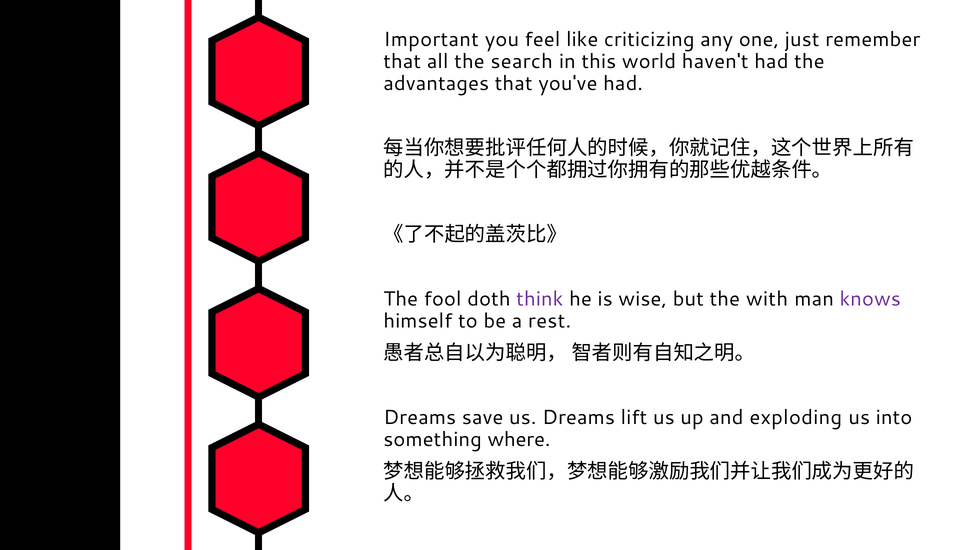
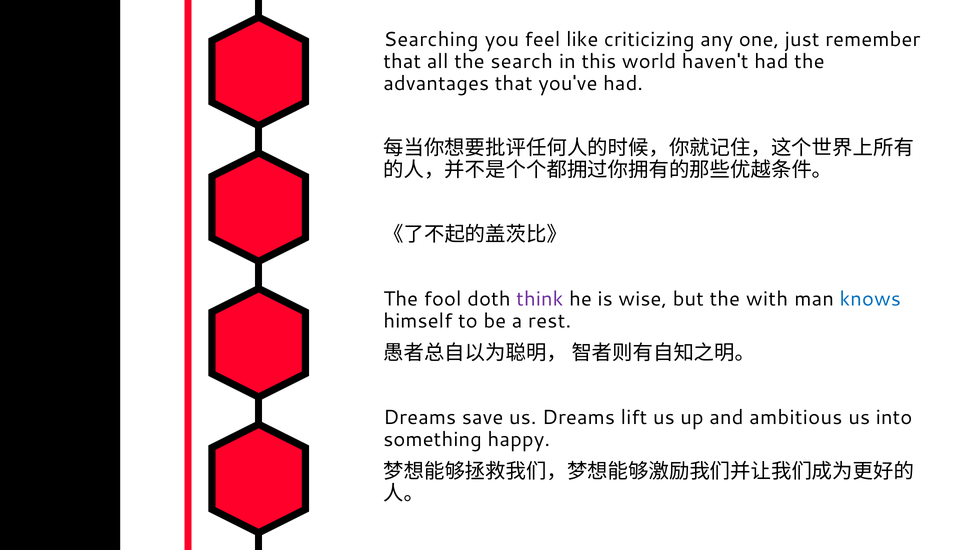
Important: Important -> Searching
knows colour: purple -> blue
exploding: exploding -> ambitious
where: where -> happy
